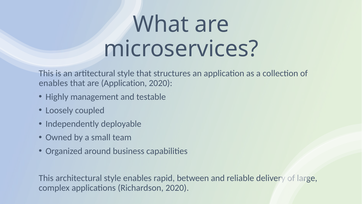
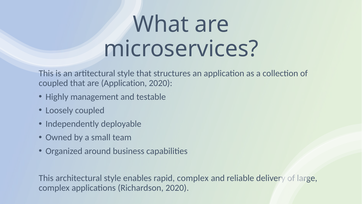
enables at (53, 83): enables -> coupled
rapid between: between -> complex
